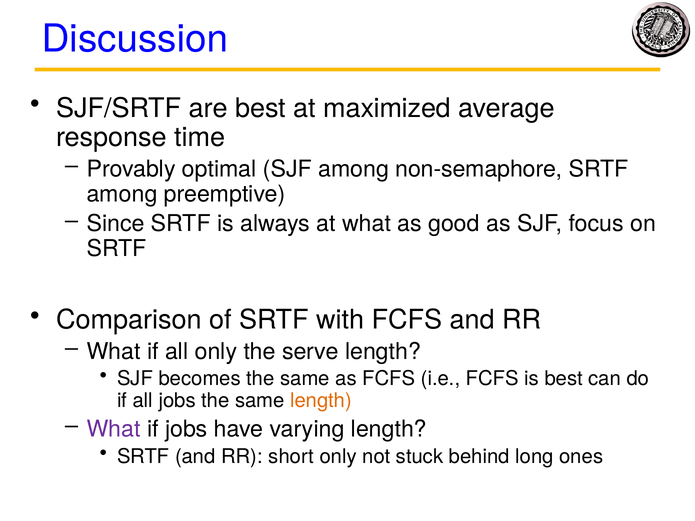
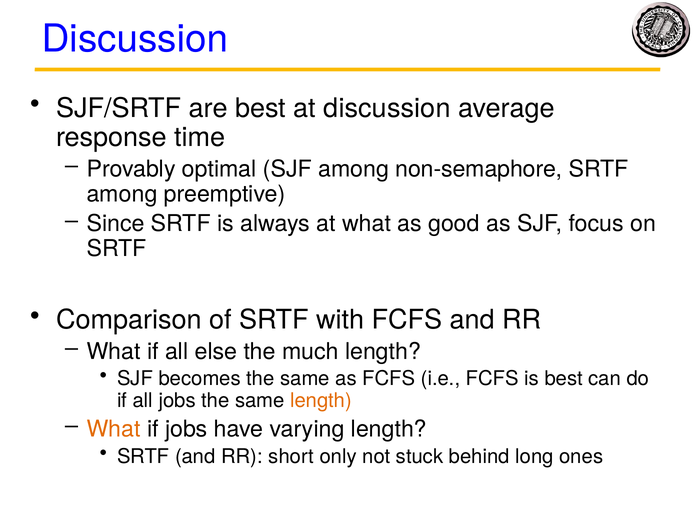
at maximized: maximized -> discussion
all only: only -> else
serve: serve -> much
What at (114, 429) colour: purple -> orange
